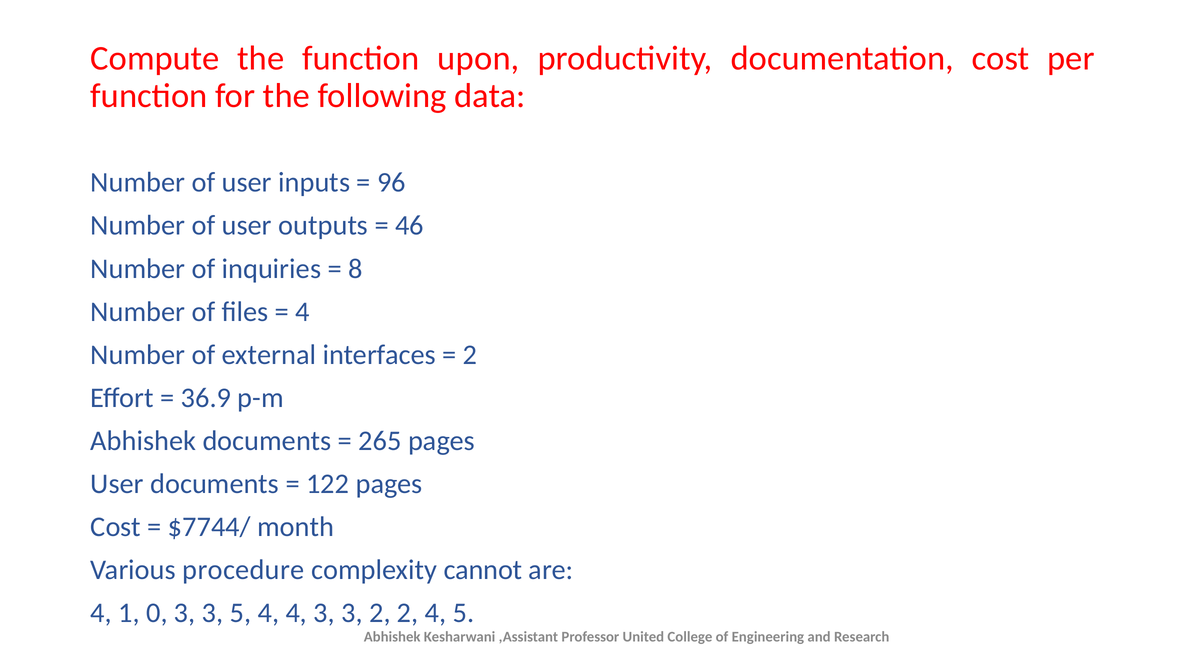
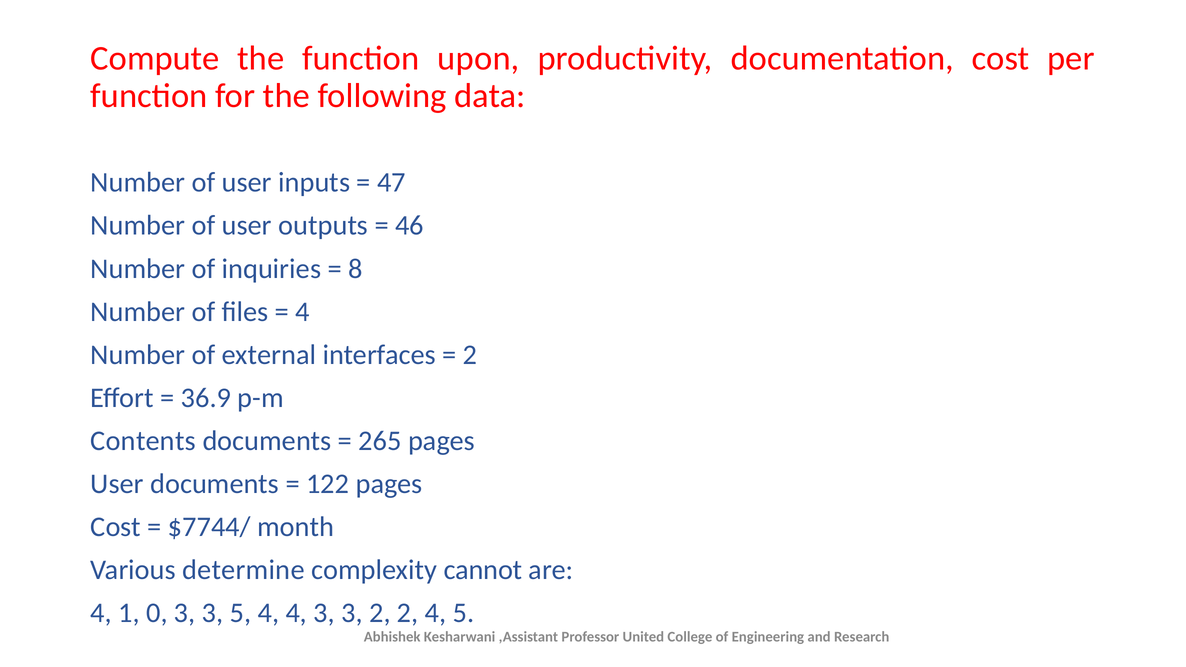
96: 96 -> 47
Abhishek at (143, 441): Abhishek -> Contents
procedure: procedure -> determine
